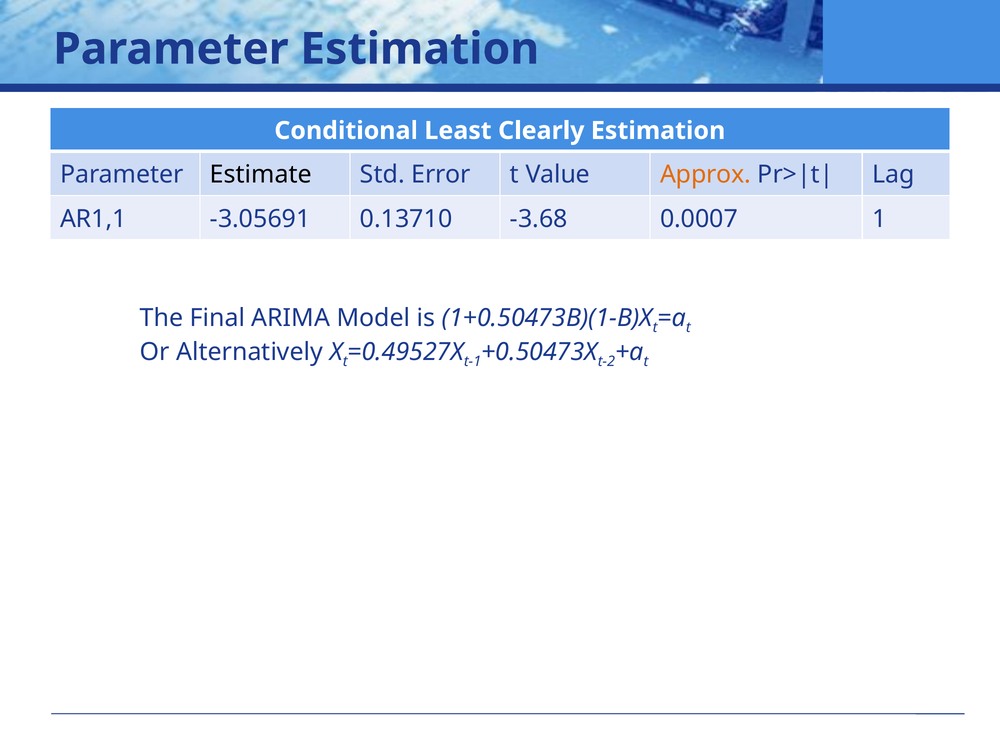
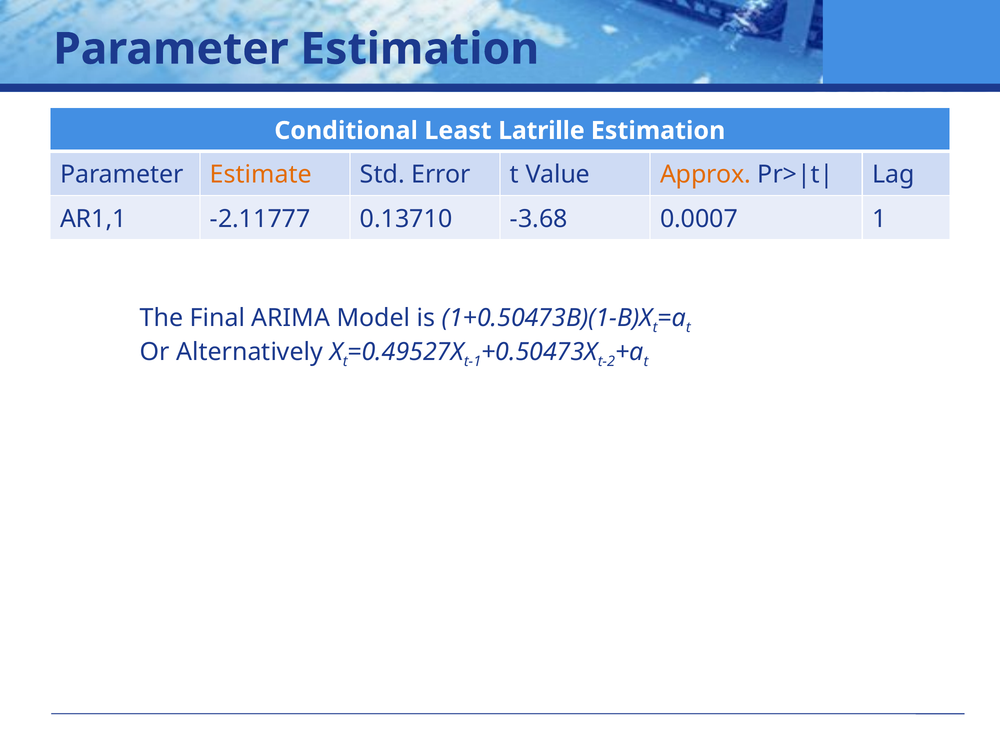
Clearly: Clearly -> Latrille
Estimate colour: black -> orange
-3.05691: -3.05691 -> -2.11777
